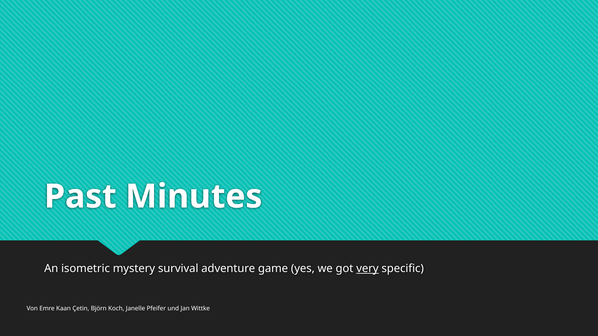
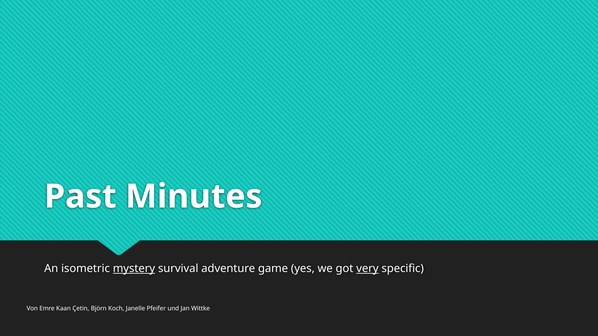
mystery underline: none -> present
